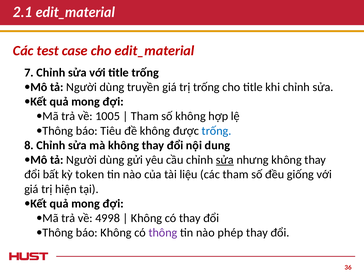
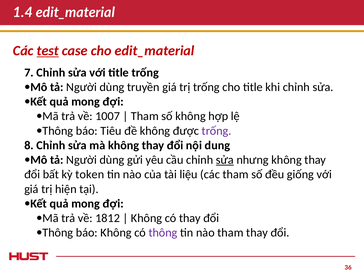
2.1: 2.1 -> 1.4
test underline: none -> present
1005: 1005 -> 1007
trống at (217, 131) colour: blue -> purple
4998: 4998 -> 1812
nào phép: phép -> tham
